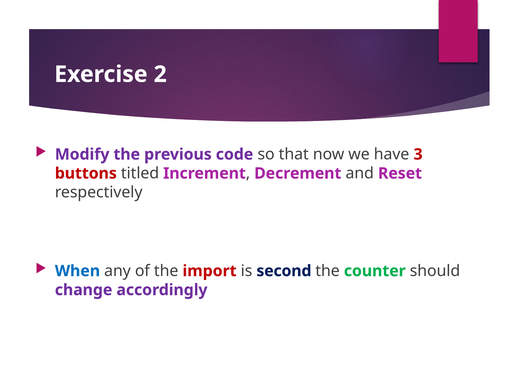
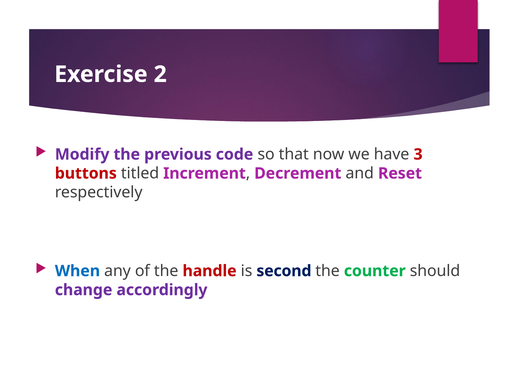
import: import -> handle
